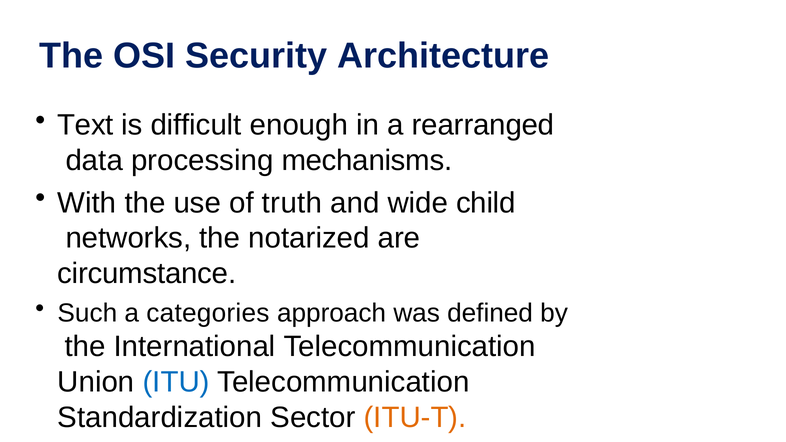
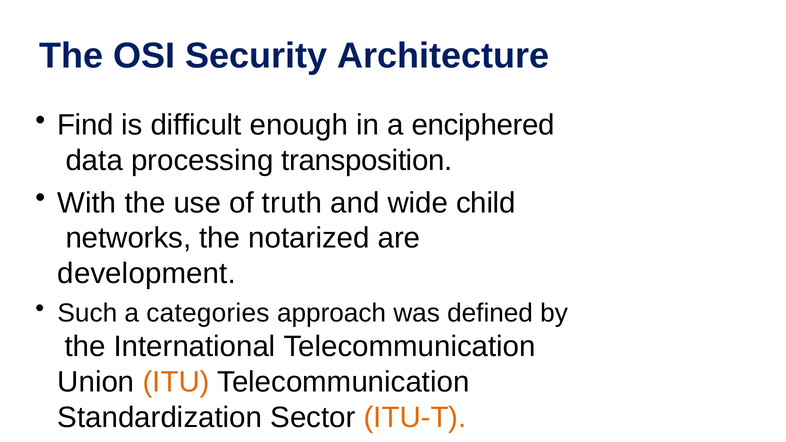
Text: Text -> Find
rearranged: rearranged -> enciphered
mechanisms: mechanisms -> transposition
circumstance: circumstance -> development
ITU colour: blue -> orange
